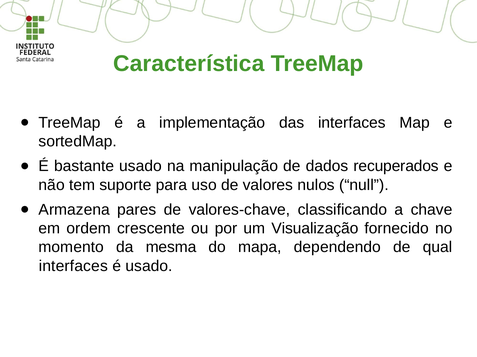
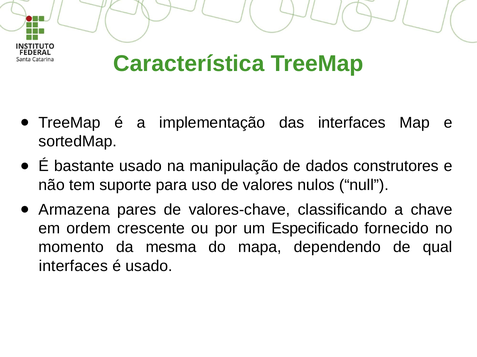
recuperados: recuperados -> construtores
Visualização: Visualização -> Especificado
